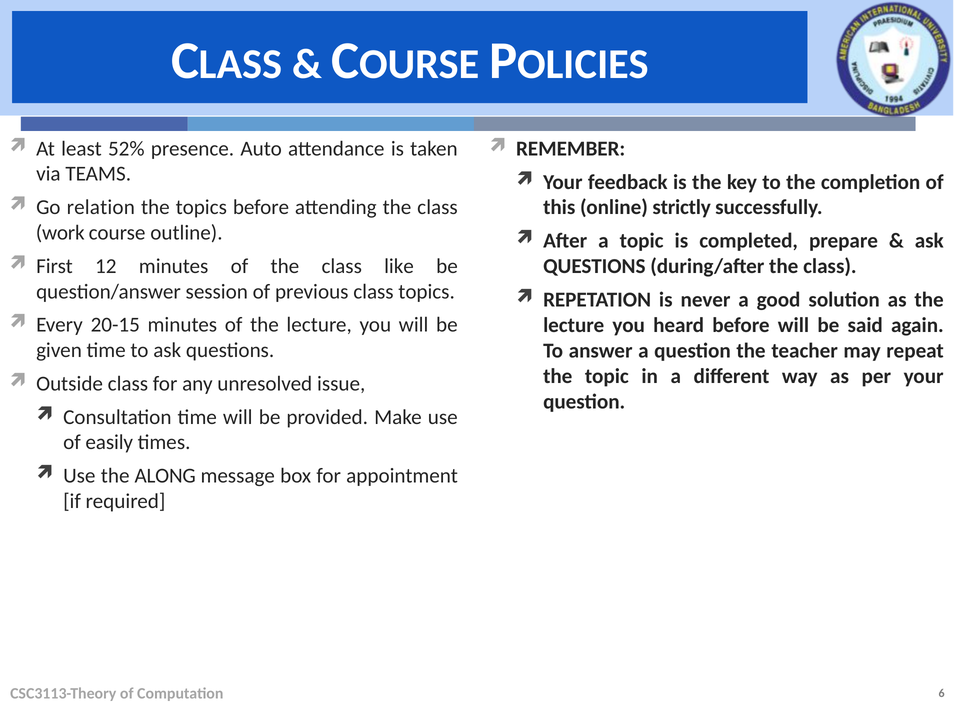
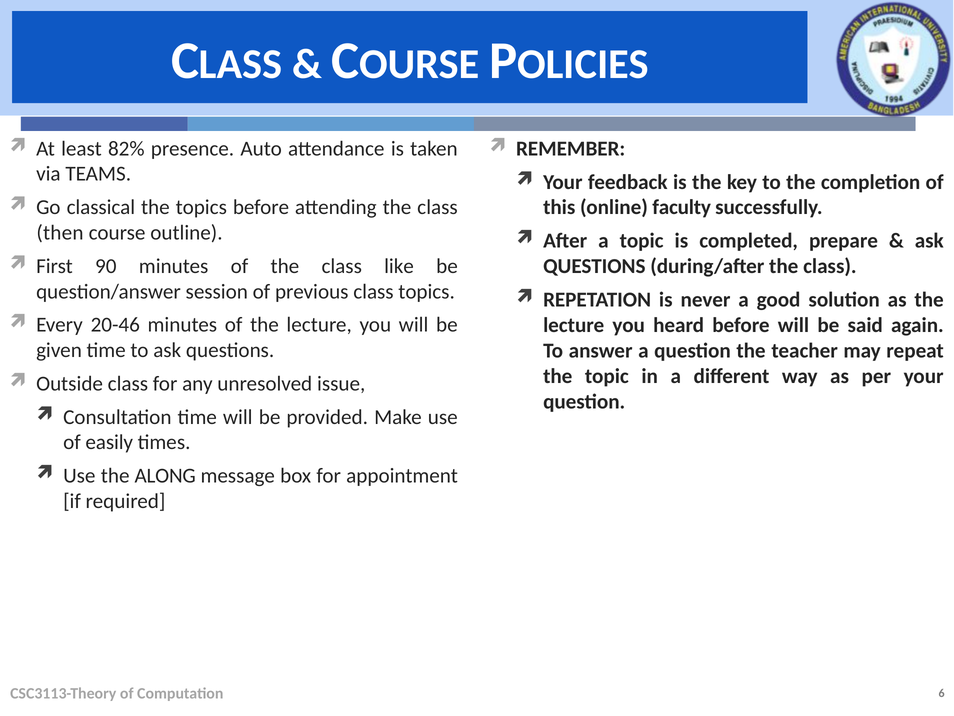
52%: 52% -> 82%
relation: relation -> classical
strictly: strictly -> faculty
work: work -> then
12: 12 -> 90
20-15: 20-15 -> 20-46
